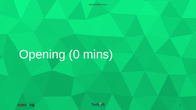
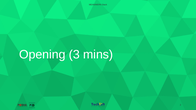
0: 0 -> 3
